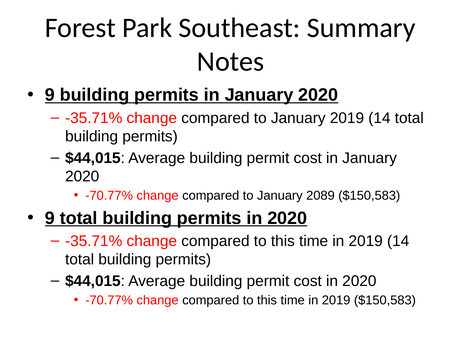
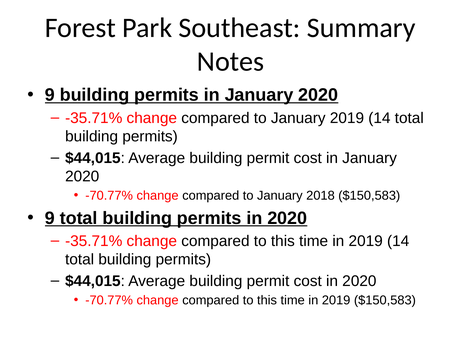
2089: 2089 -> 2018
